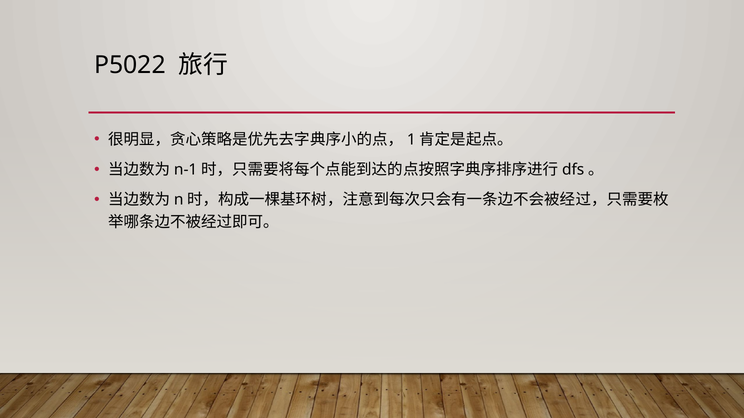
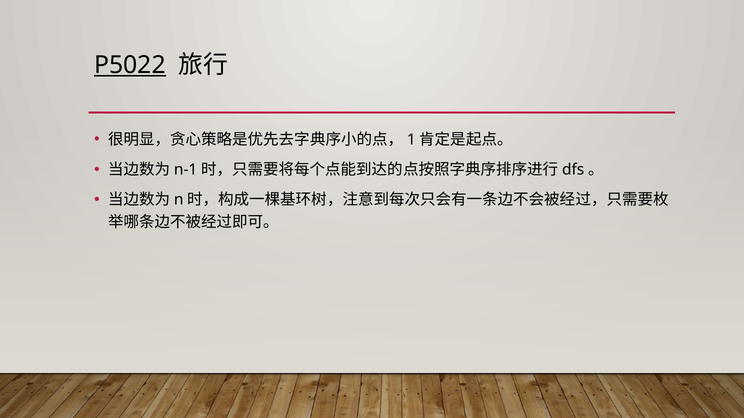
P5022 underline: none -> present
